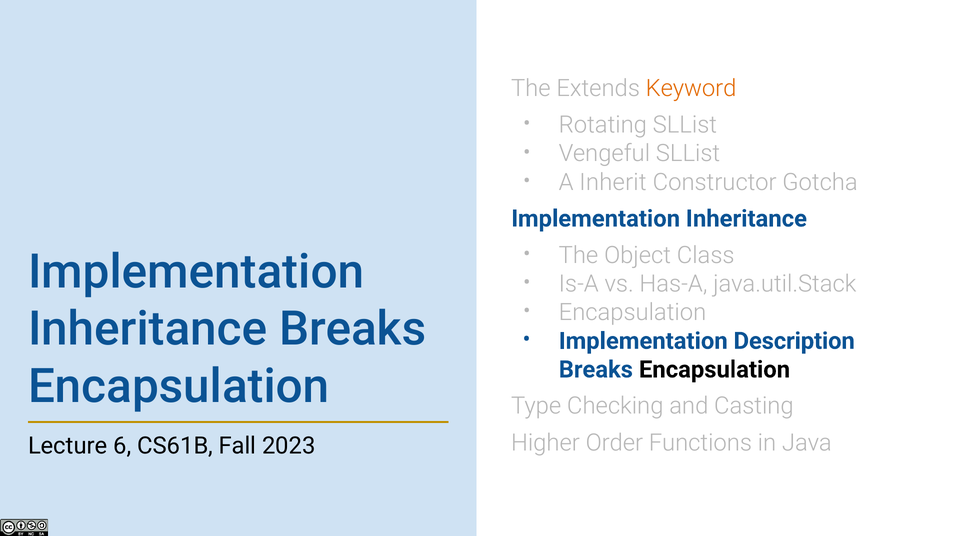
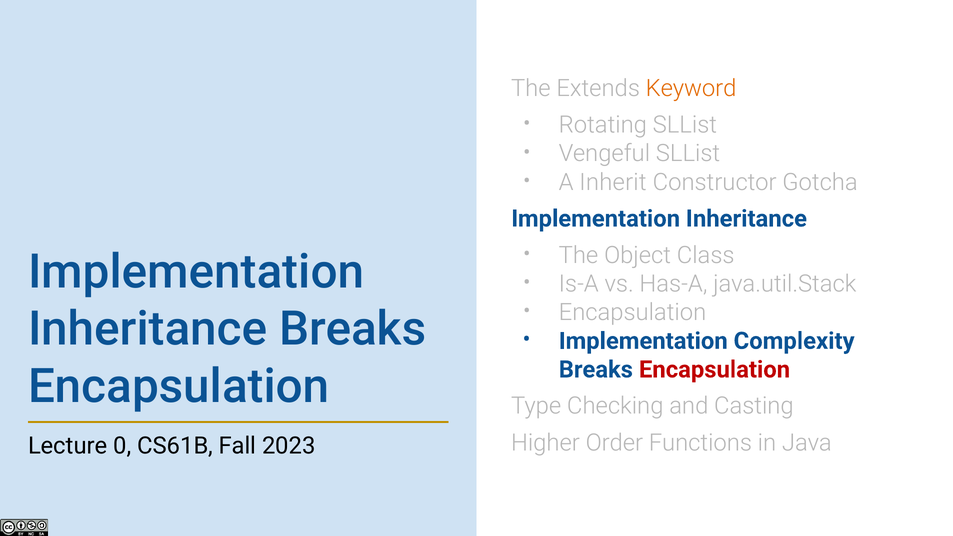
Description: Description -> Complexity
Encapsulation at (715, 370) colour: black -> red
6: 6 -> 0
